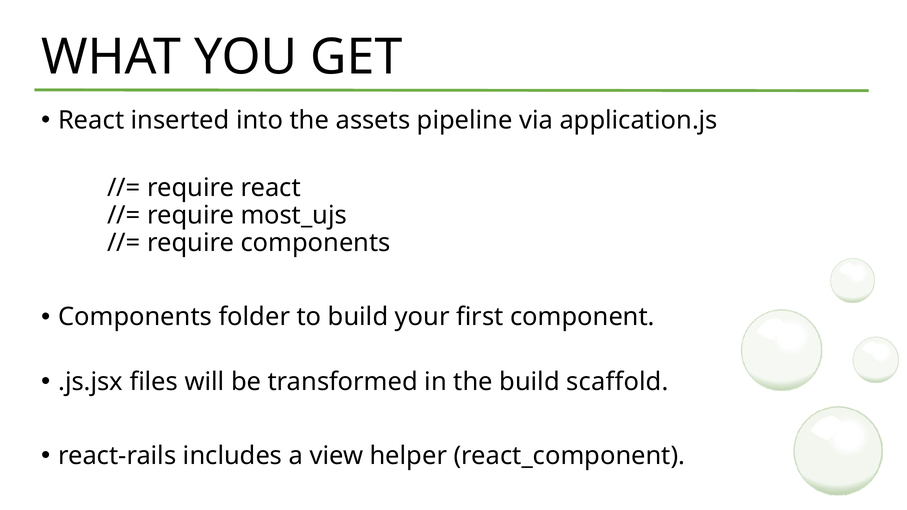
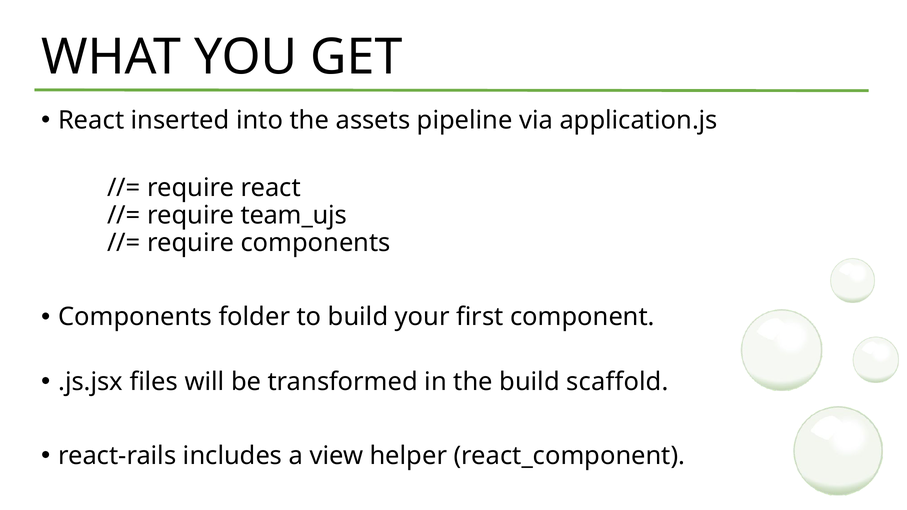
most_ujs: most_ujs -> team_ujs
